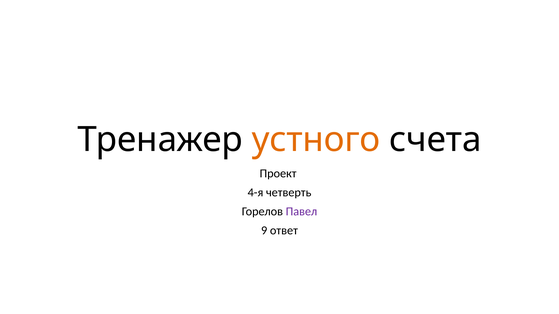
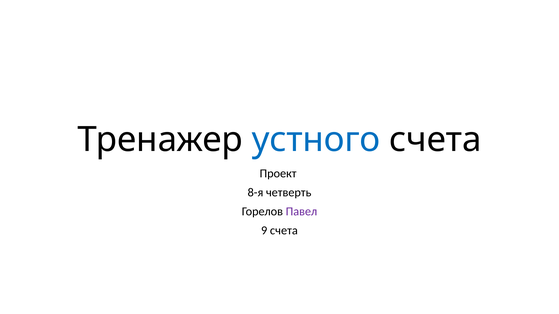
устного colour: orange -> blue
4-я: 4-я -> 8-я
9 ответ: ответ -> счета
